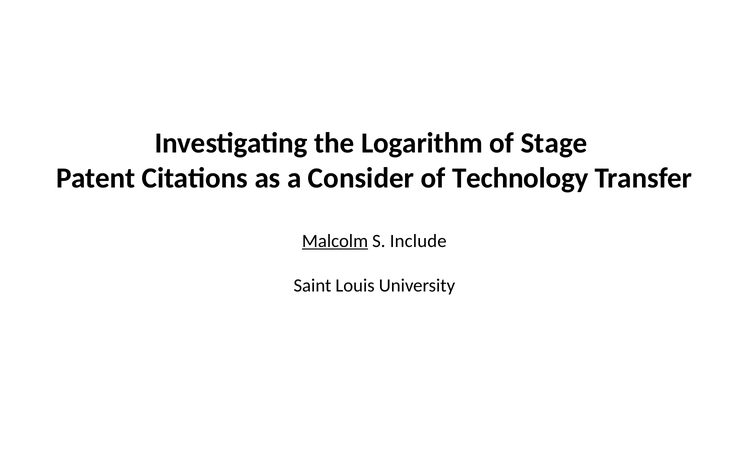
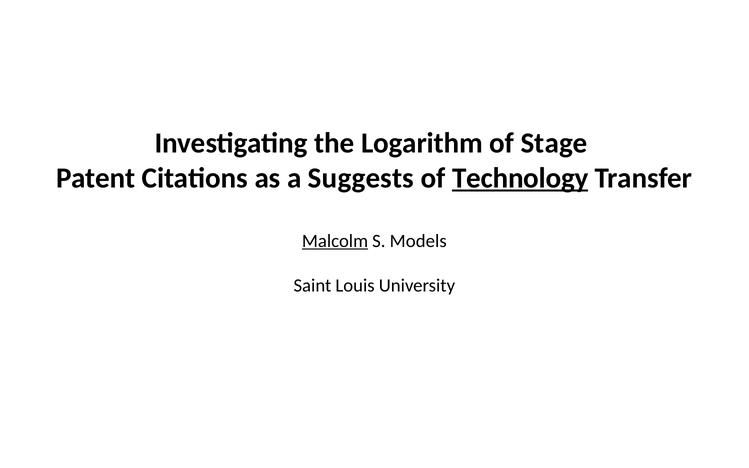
Consider: Consider -> Suggests
Technology underline: none -> present
Include: Include -> Models
